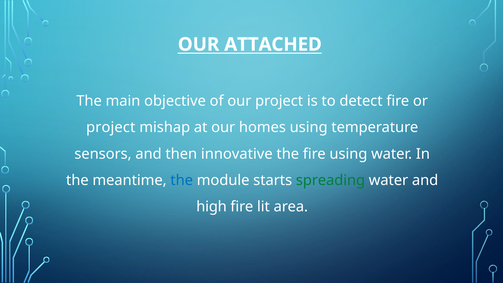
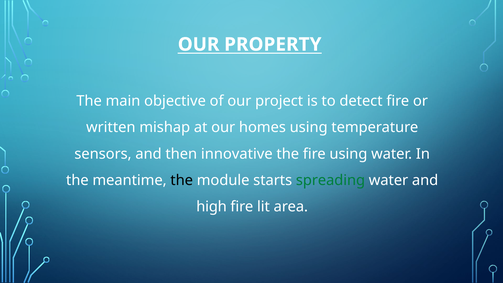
ATTACHED: ATTACHED -> PROPERTY
project at (111, 127): project -> written
the at (182, 180) colour: blue -> black
